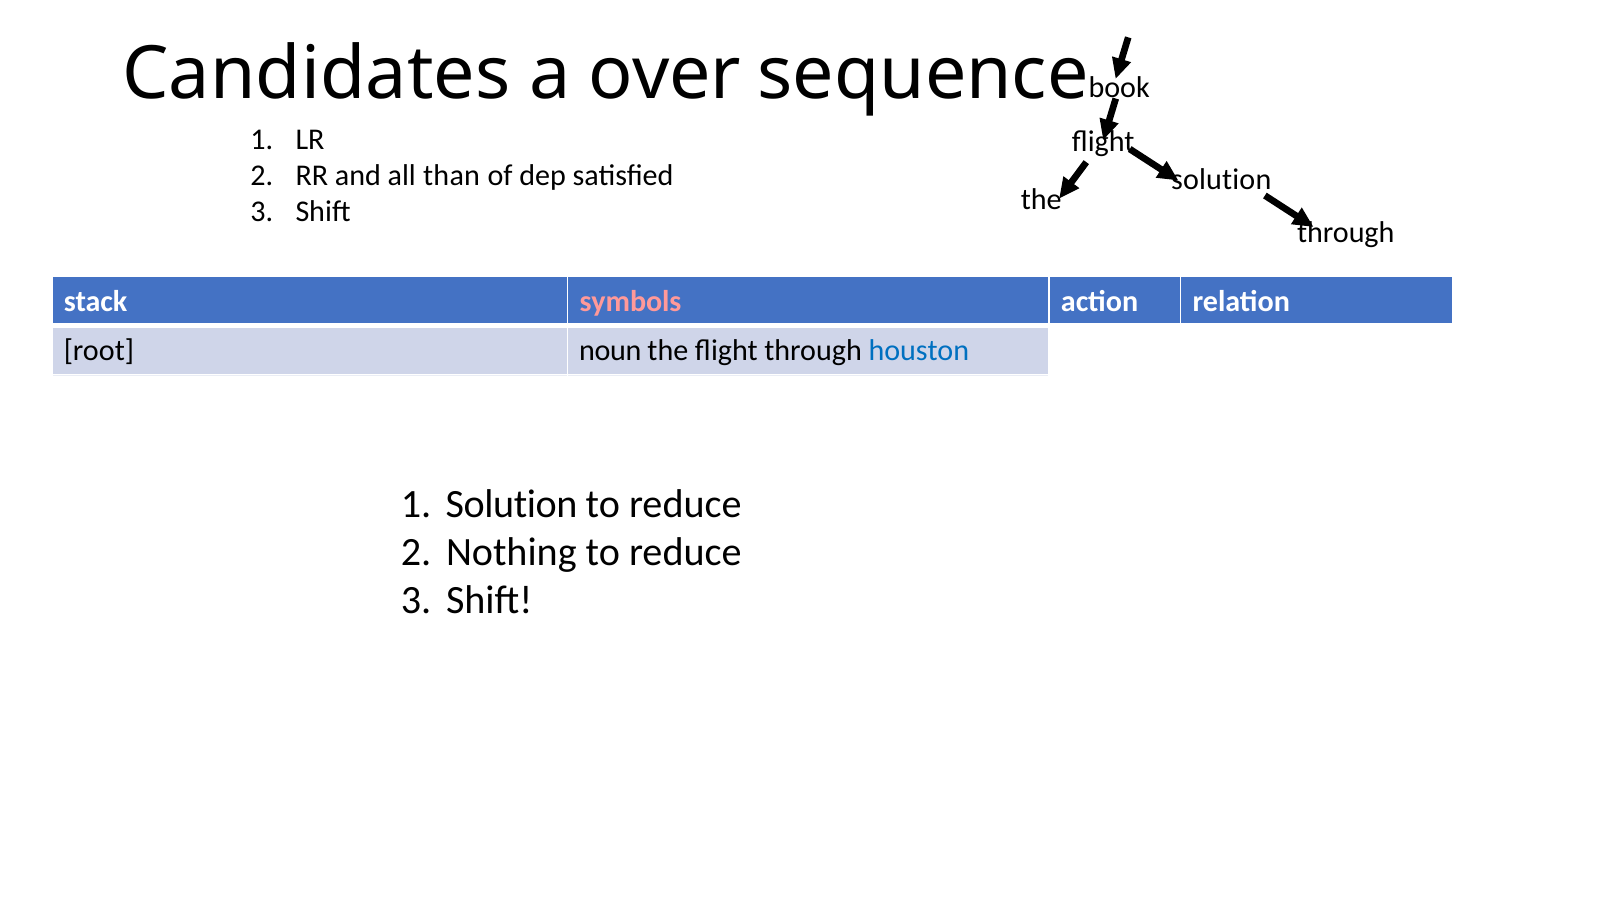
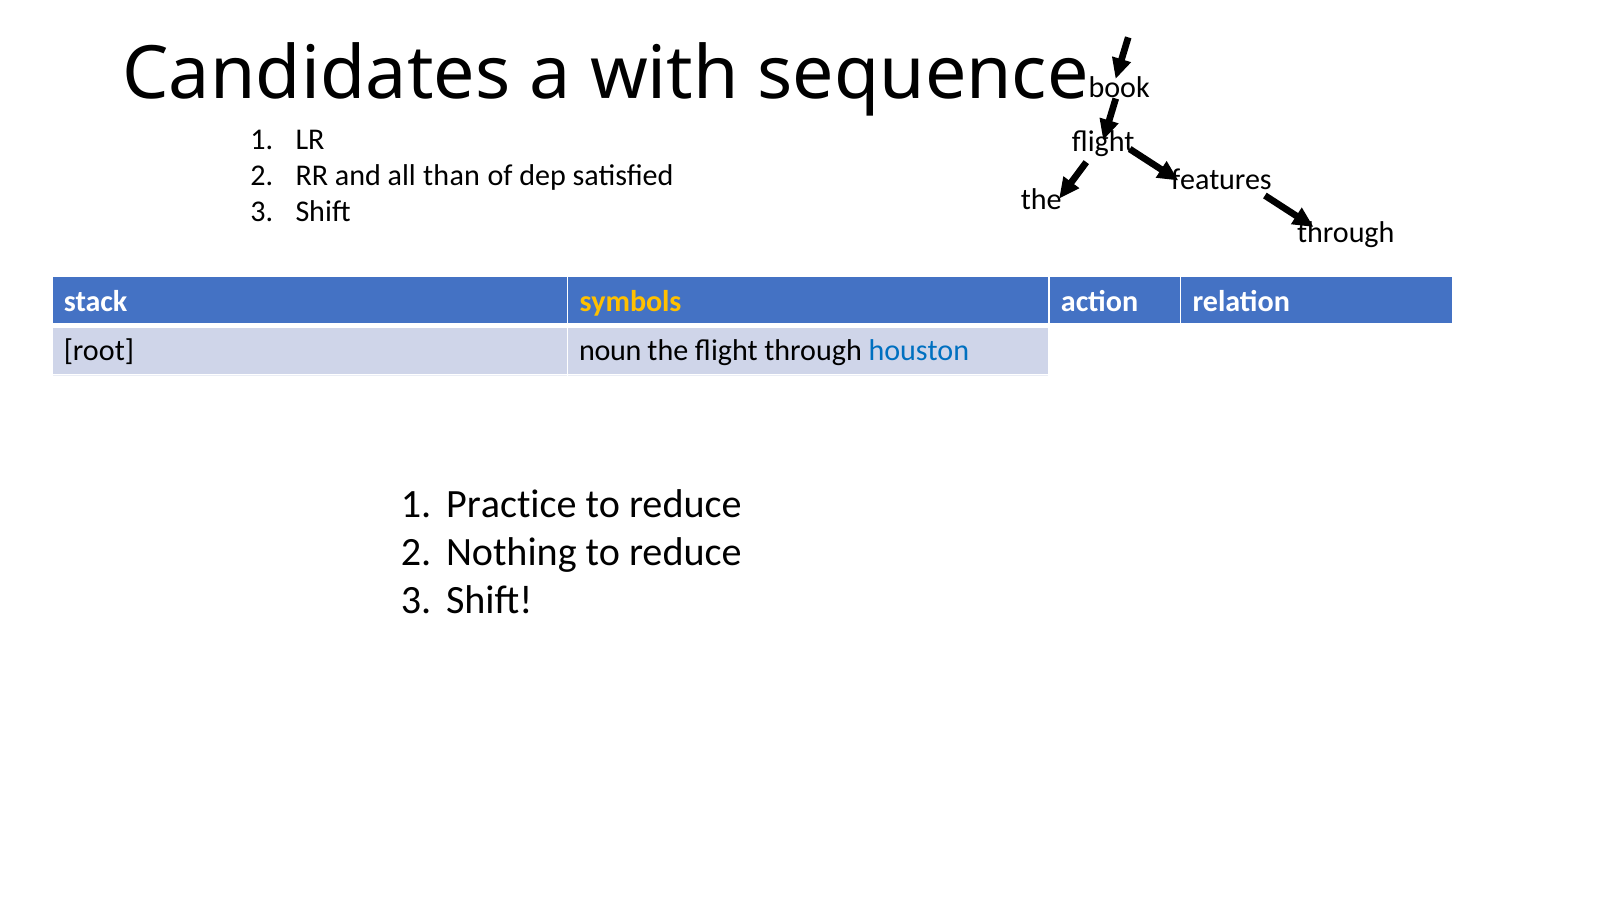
over: over -> with
solution at (1221, 179): solution -> features
symbols colour: pink -> yellow
Solution at (512, 504): Solution -> Practice
